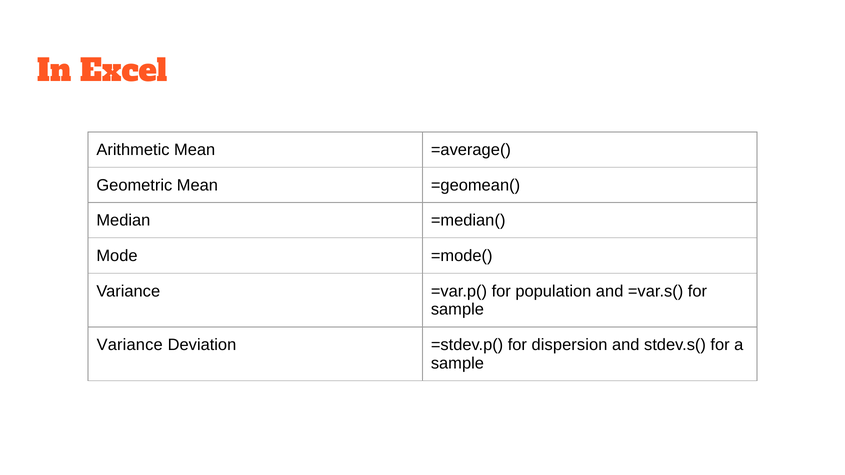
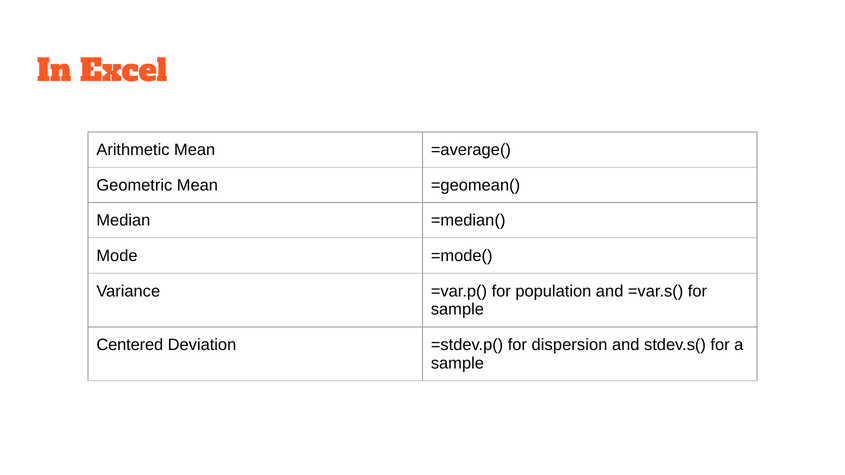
Variance at (130, 345): Variance -> Centered
